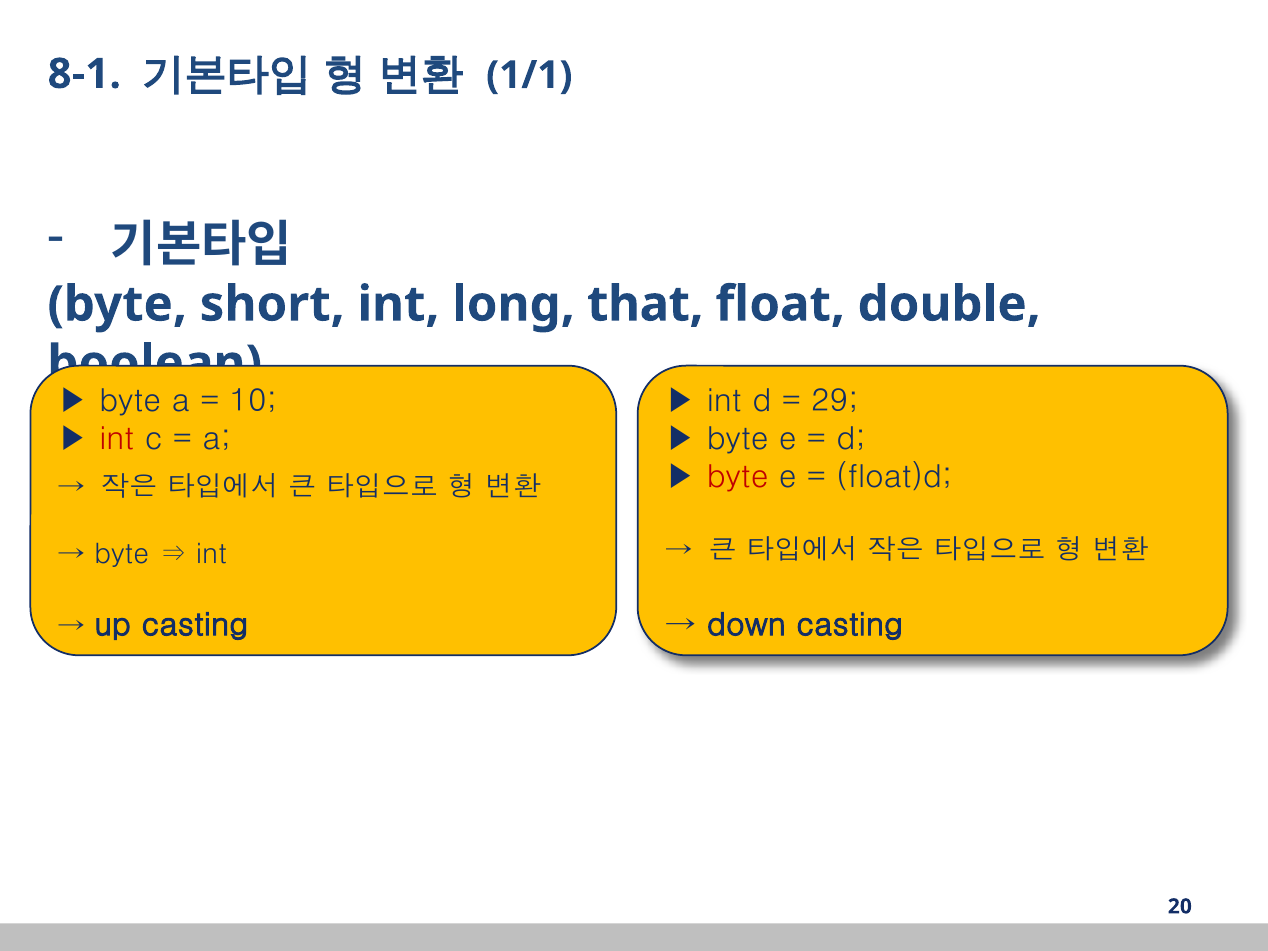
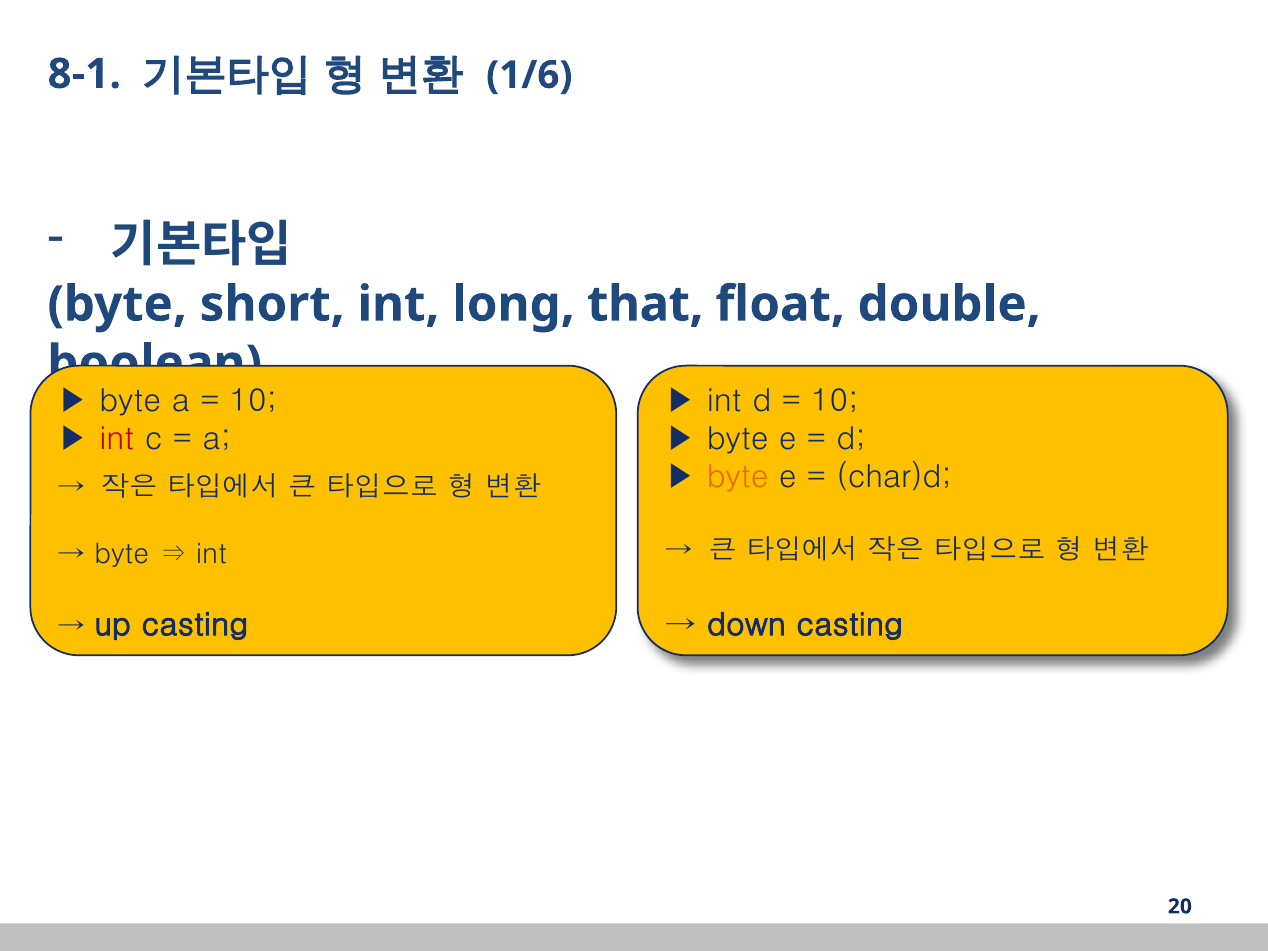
1/1: 1/1 -> 1/6
29 at (835, 401): 29 -> 10
byte at (738, 477) colour: red -> orange
float)d: float)d -> char)d
